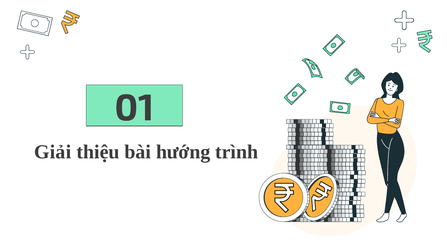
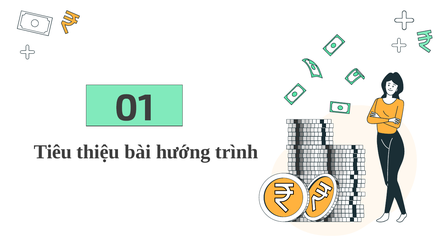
Giải: Giải -> Tiêu
